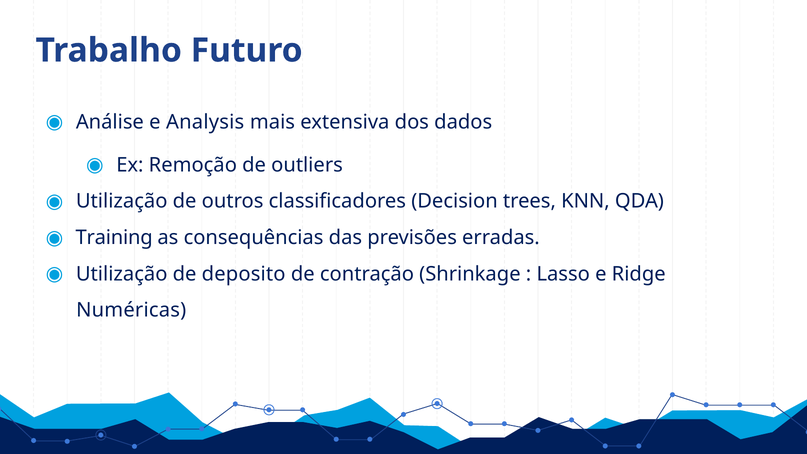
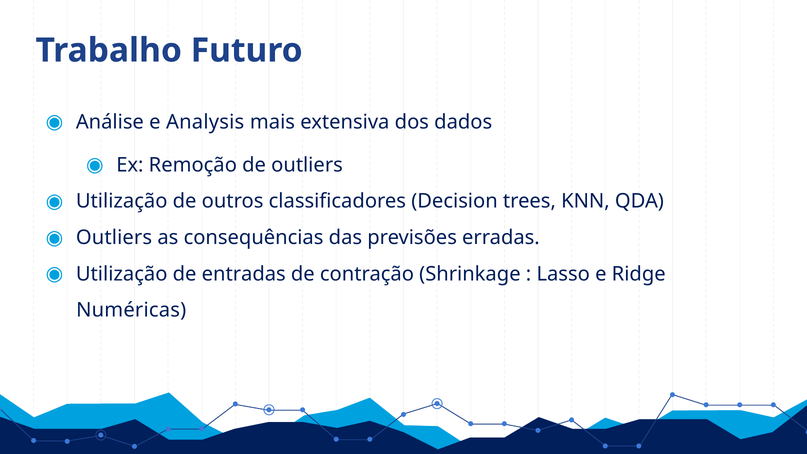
Training at (114, 238): Training -> Outliers
deposito: deposito -> entradas
